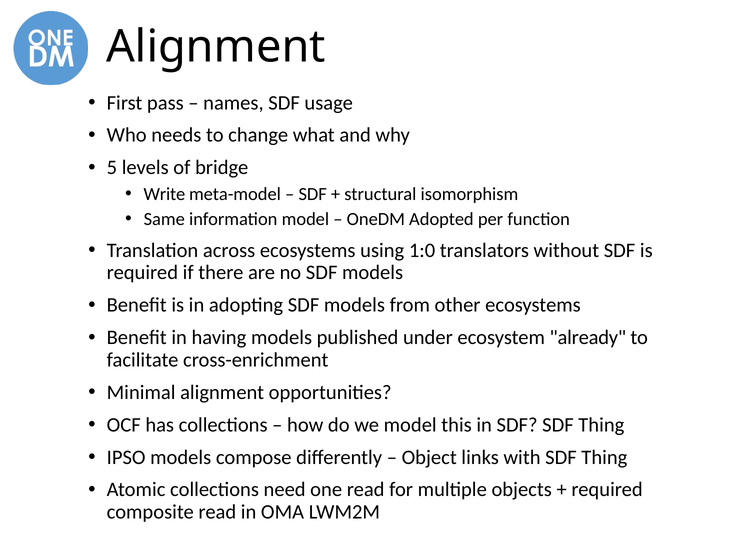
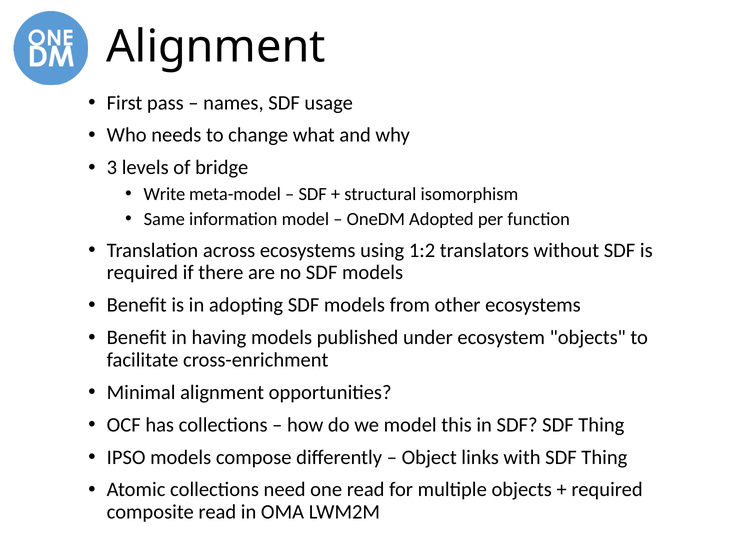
5: 5 -> 3
1:0: 1:0 -> 1:2
ecosystem already: already -> objects
